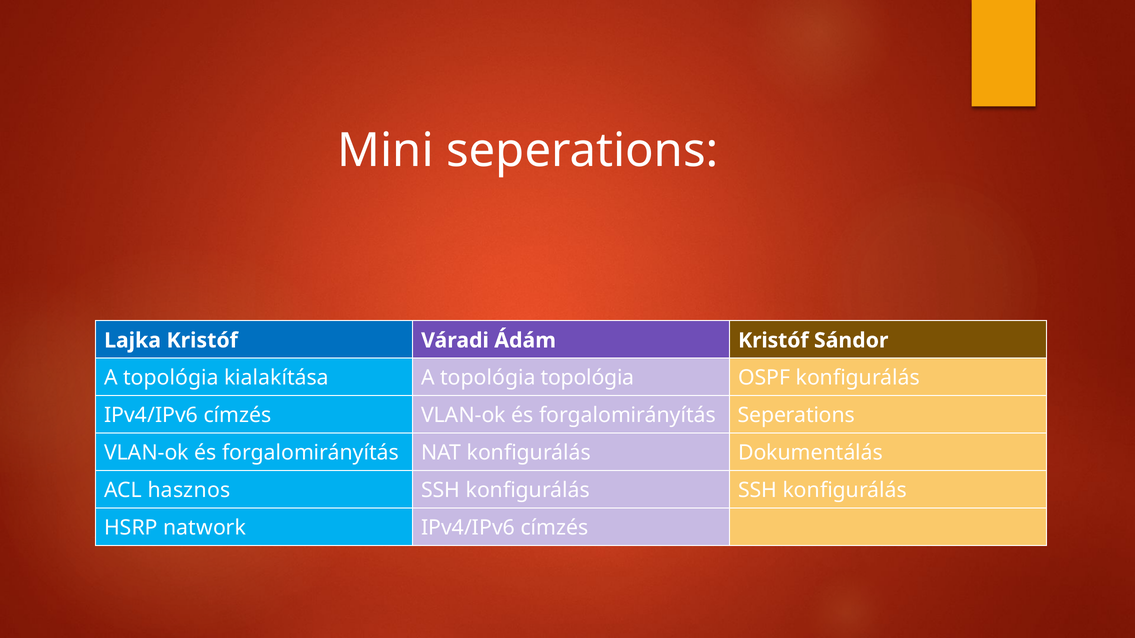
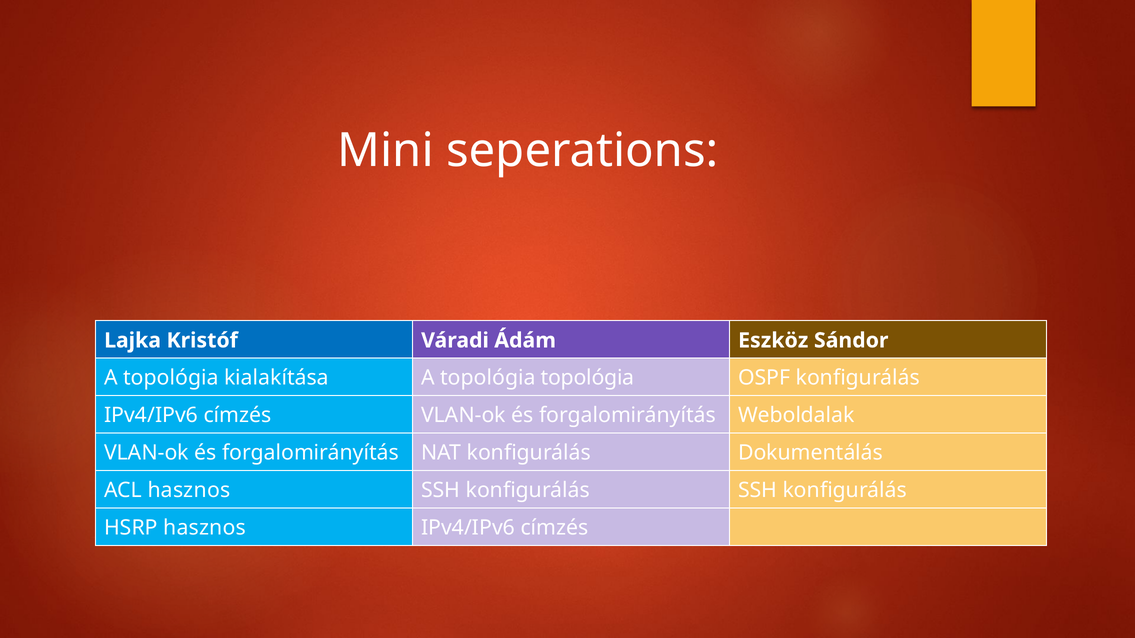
Ádám Kristóf: Kristóf -> Eszköz
forgalomirányítás Seperations: Seperations -> Weboldalak
HSRP natwork: natwork -> hasznos
